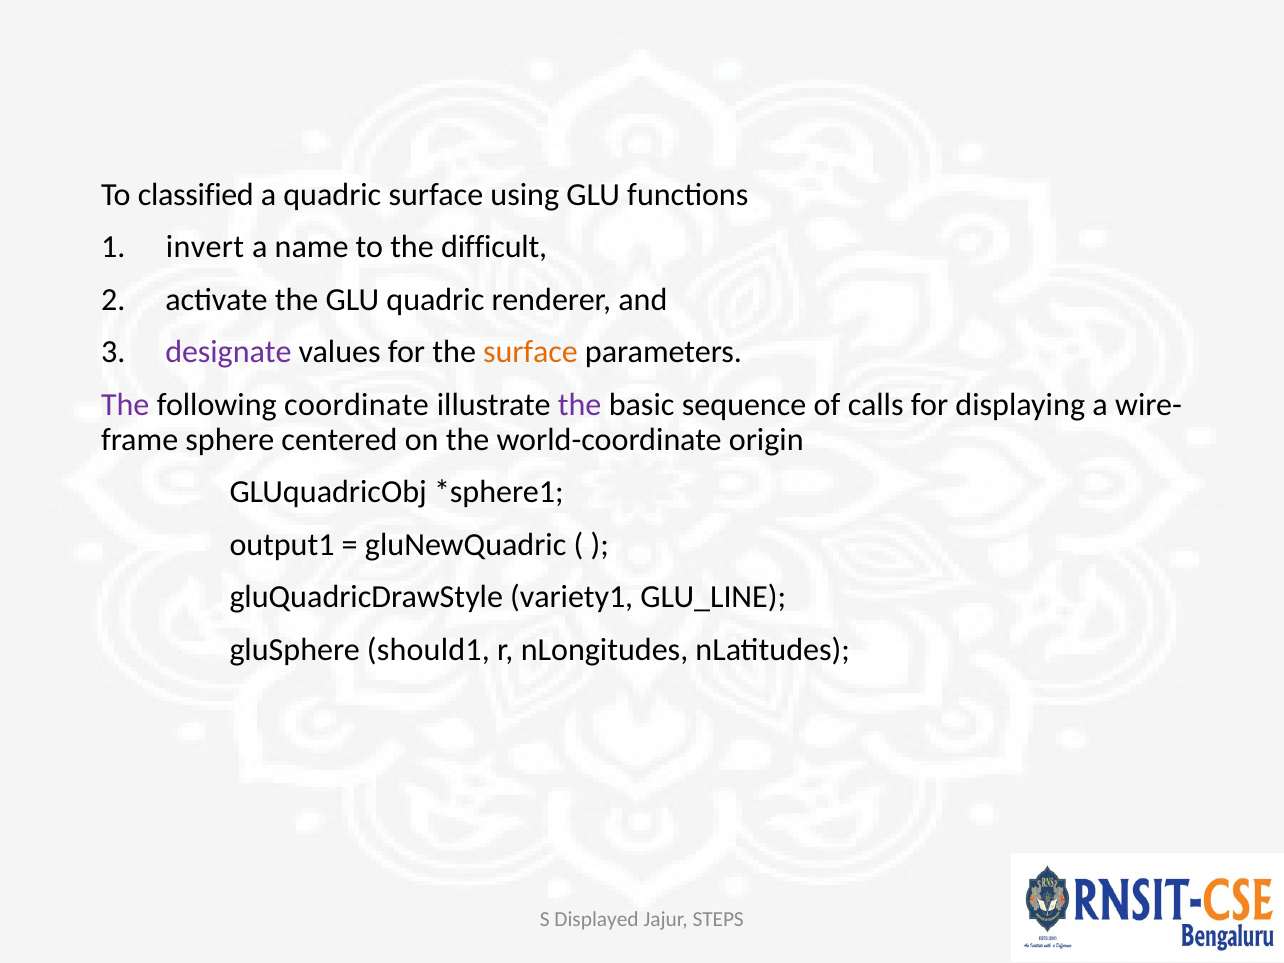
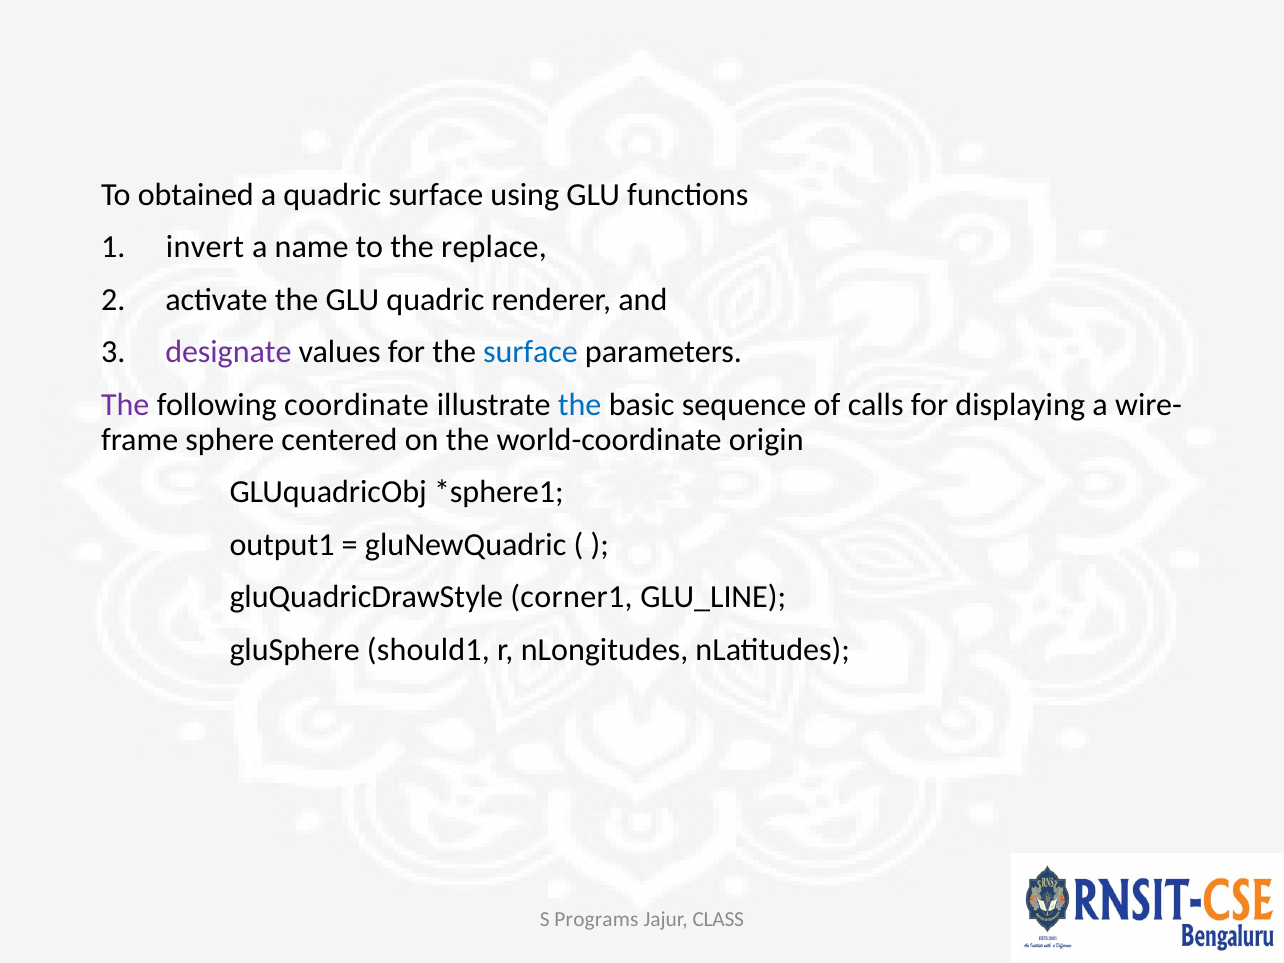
classified: classified -> obtained
difficult: difficult -> replace
surface at (530, 352) colour: orange -> blue
the at (580, 405) colour: purple -> blue
variety1: variety1 -> corner1
Displayed: Displayed -> Programs
STEPS: STEPS -> CLASS
